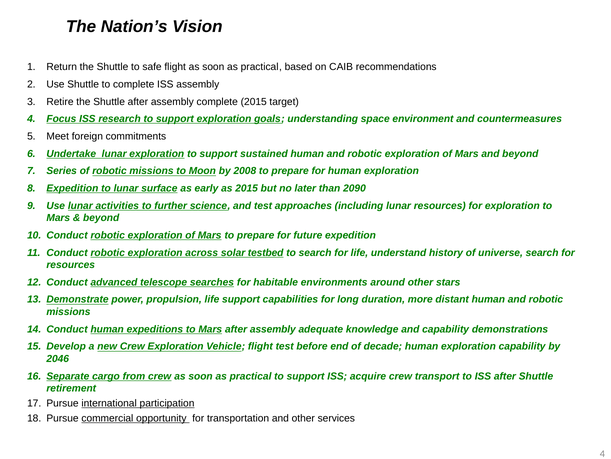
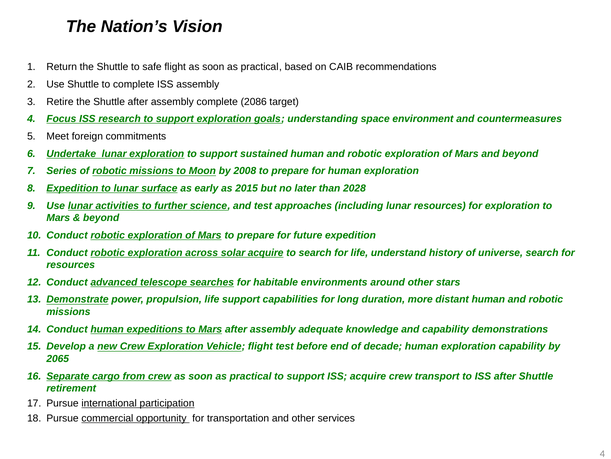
complete 2015: 2015 -> 2086
2090: 2090 -> 2028
solar testbed: testbed -> acquire
2046: 2046 -> 2065
